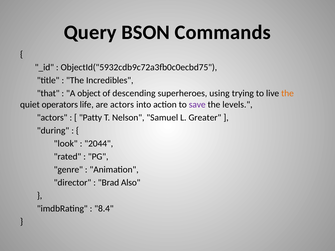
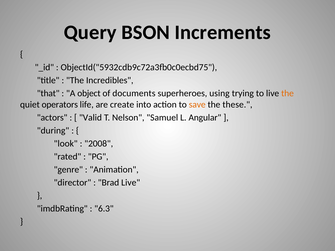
Commands: Commands -> Increments
descending: descending -> documents
are actors: actors -> create
save colour: purple -> orange
levels: levels -> these
Patty: Patty -> Valid
Greater: Greater -> Angular
2044: 2044 -> 2008
Brad Also: Also -> Live
8.4: 8.4 -> 6.3
